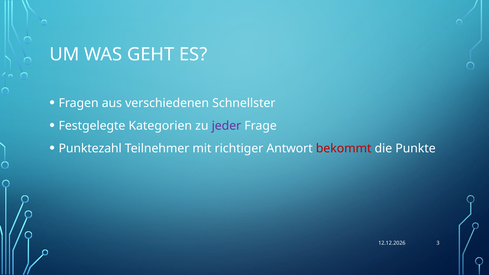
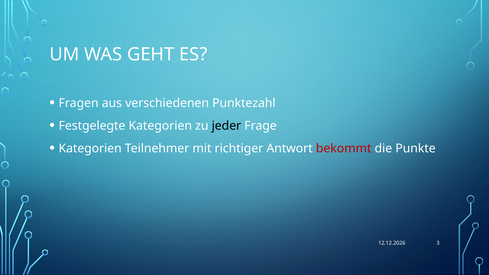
Schnellster: Schnellster -> Punktezahl
jeder colour: purple -> black
Punktezahl at (90, 149): Punktezahl -> Kategorien
